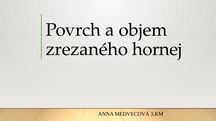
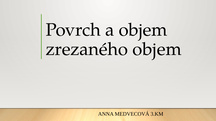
zrezaného hornej: hornej -> objem
